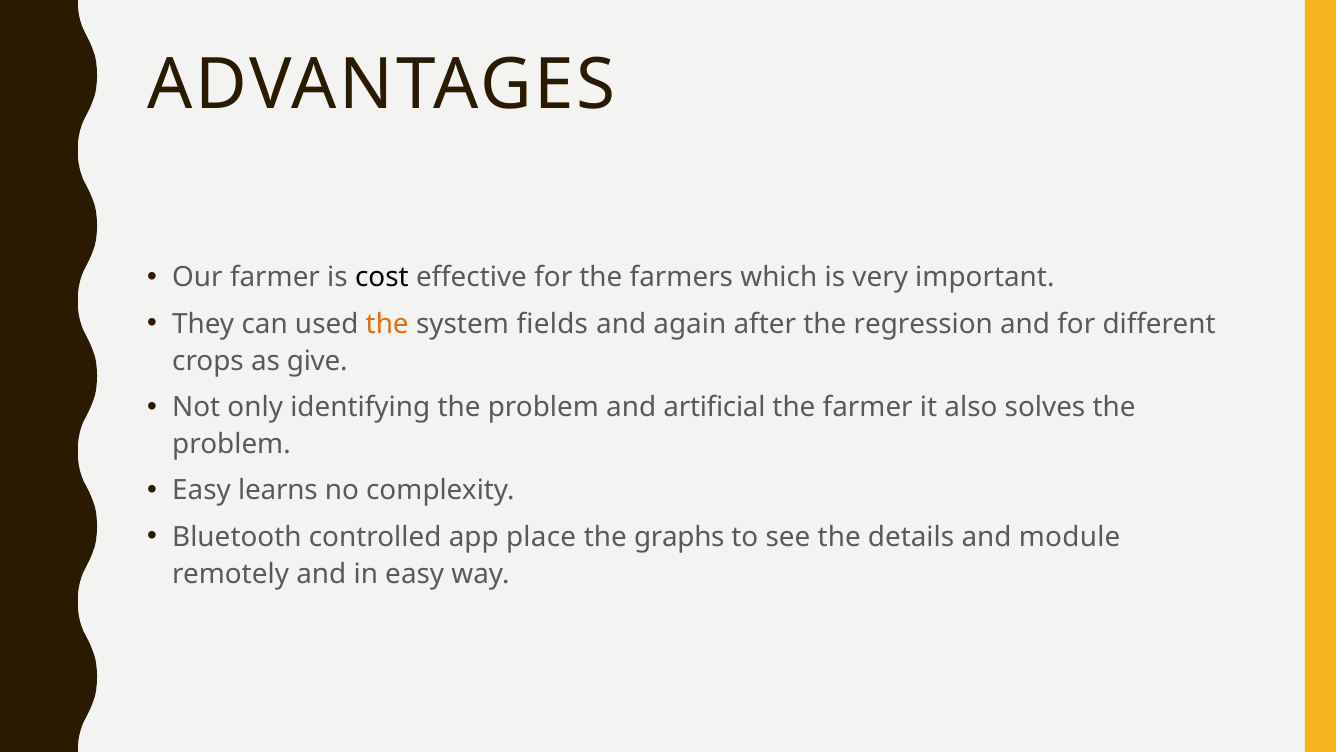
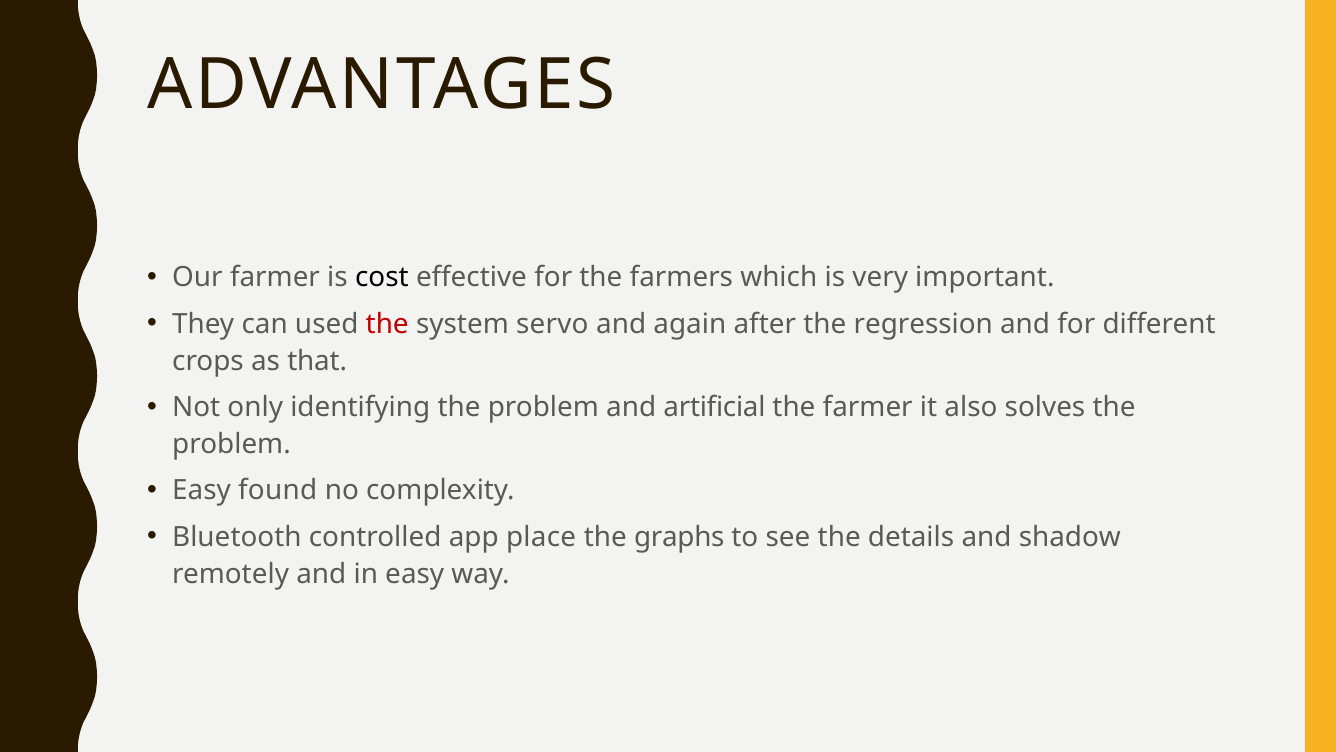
the at (387, 324) colour: orange -> red
fields: fields -> servo
give: give -> that
learns: learns -> found
module: module -> shadow
